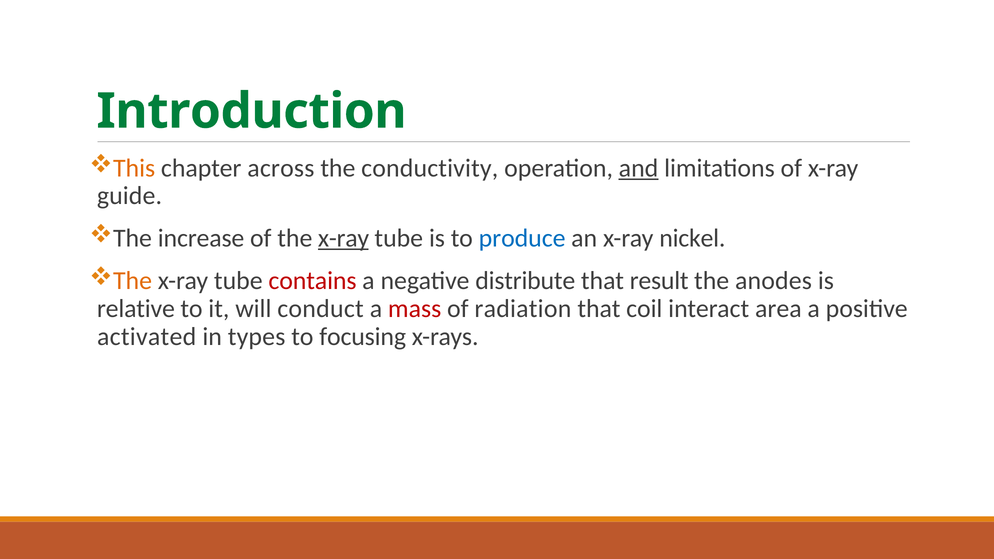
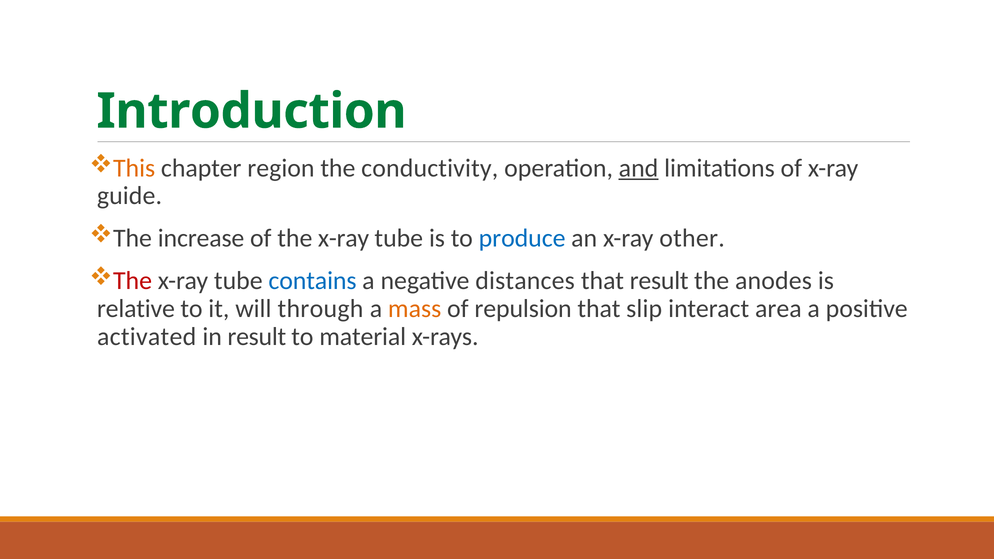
across: across -> region
x-ray at (344, 238) underline: present -> none
nickel: nickel -> other
The at (133, 281) colour: orange -> red
contains colour: red -> blue
distribute: distribute -> distances
conduct: conduct -> through
mass colour: red -> orange
radiation: radiation -> repulsion
coil: coil -> slip
in types: types -> result
focusing: focusing -> material
